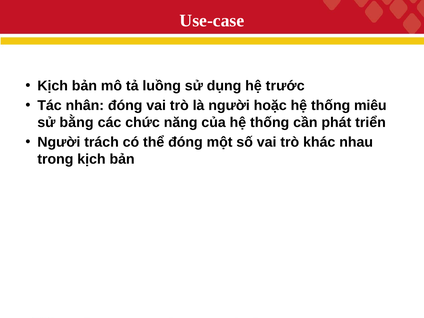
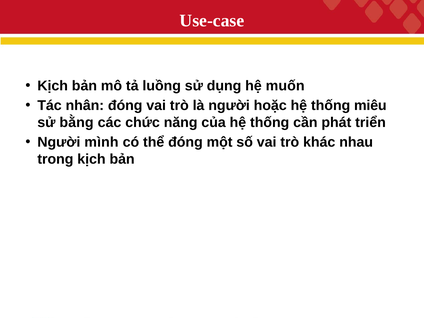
trước: trước -> muốn
trách: trách -> mình
